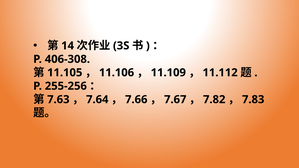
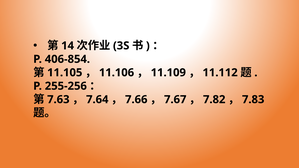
406-308: 406-308 -> 406-854
